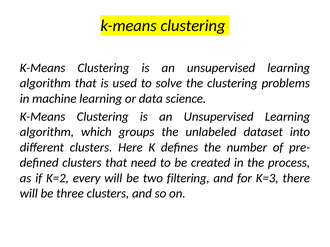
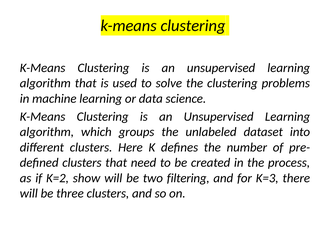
every: every -> show
